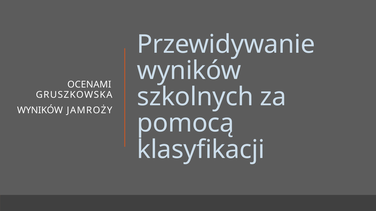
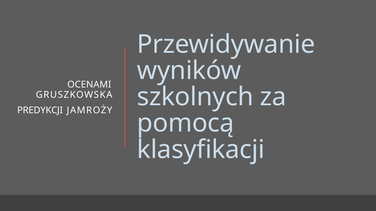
WYNIKÓW at (40, 111): WYNIKÓW -> PREDYKCJI
